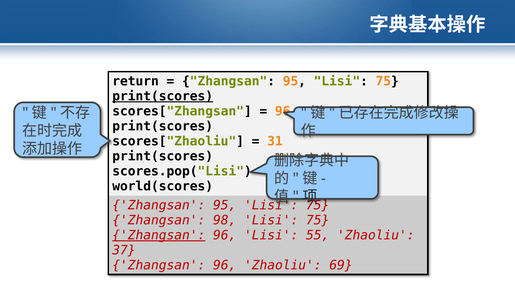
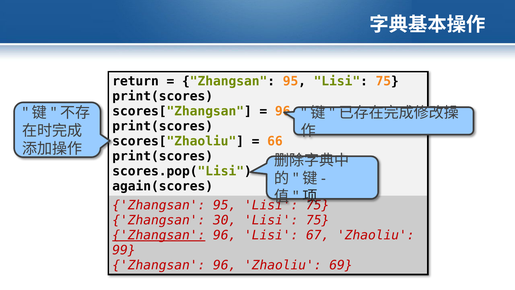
print(scores at (163, 96) underline: present -> none
31: 31 -> 66
world(scores: world(scores -> again(scores
98: 98 -> 30
55: 55 -> 67
37: 37 -> 99
